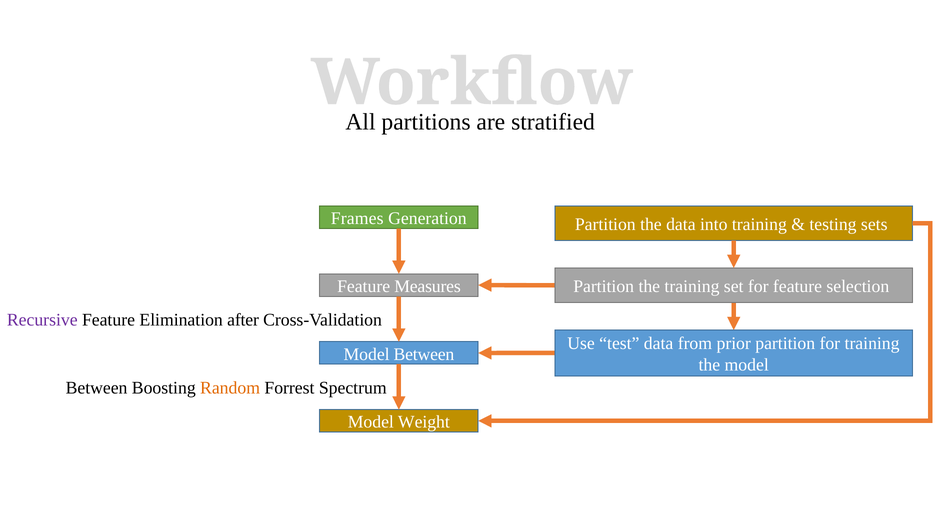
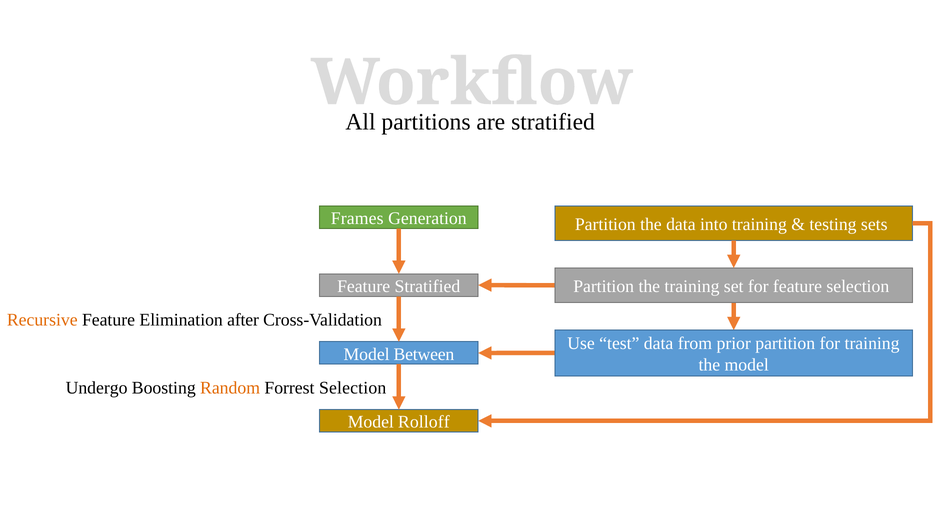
Feature Measures: Measures -> Stratified
Recursive colour: purple -> orange
Between at (97, 388): Between -> Undergo
Forrest Spectrum: Spectrum -> Selection
Weight: Weight -> Rolloff
